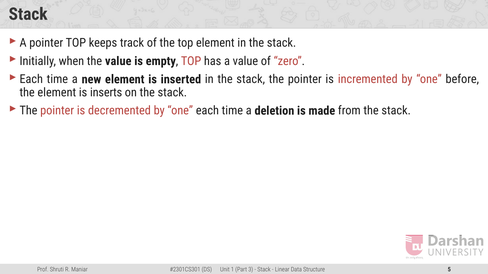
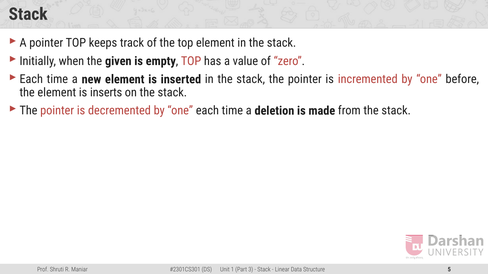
the value: value -> given
